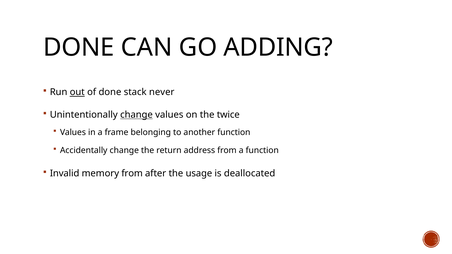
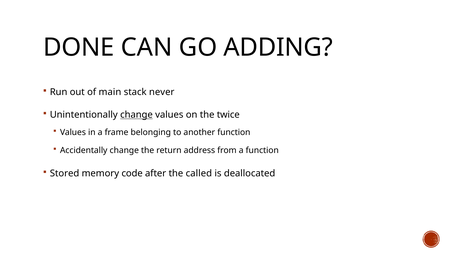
out underline: present -> none
of done: done -> main
Invalid: Invalid -> Stored
memory from: from -> code
usage: usage -> called
